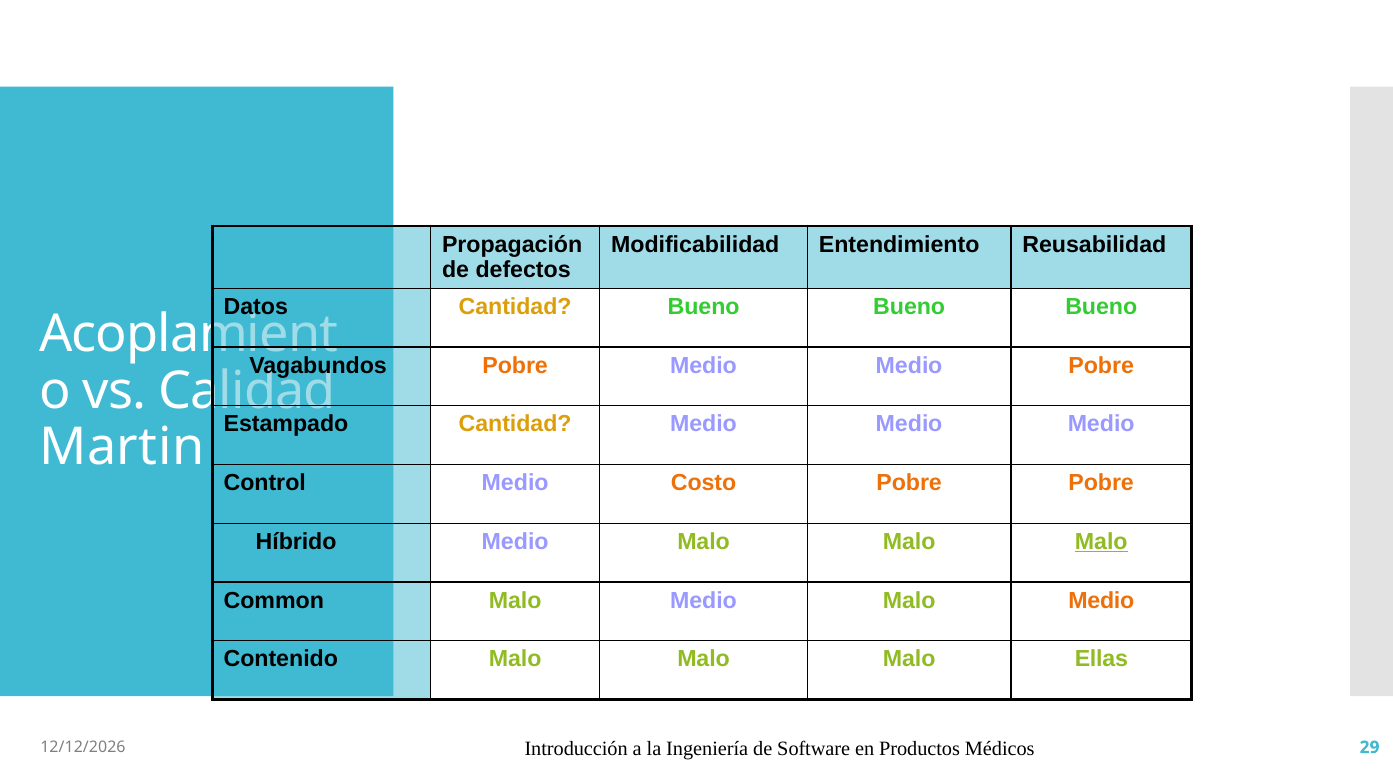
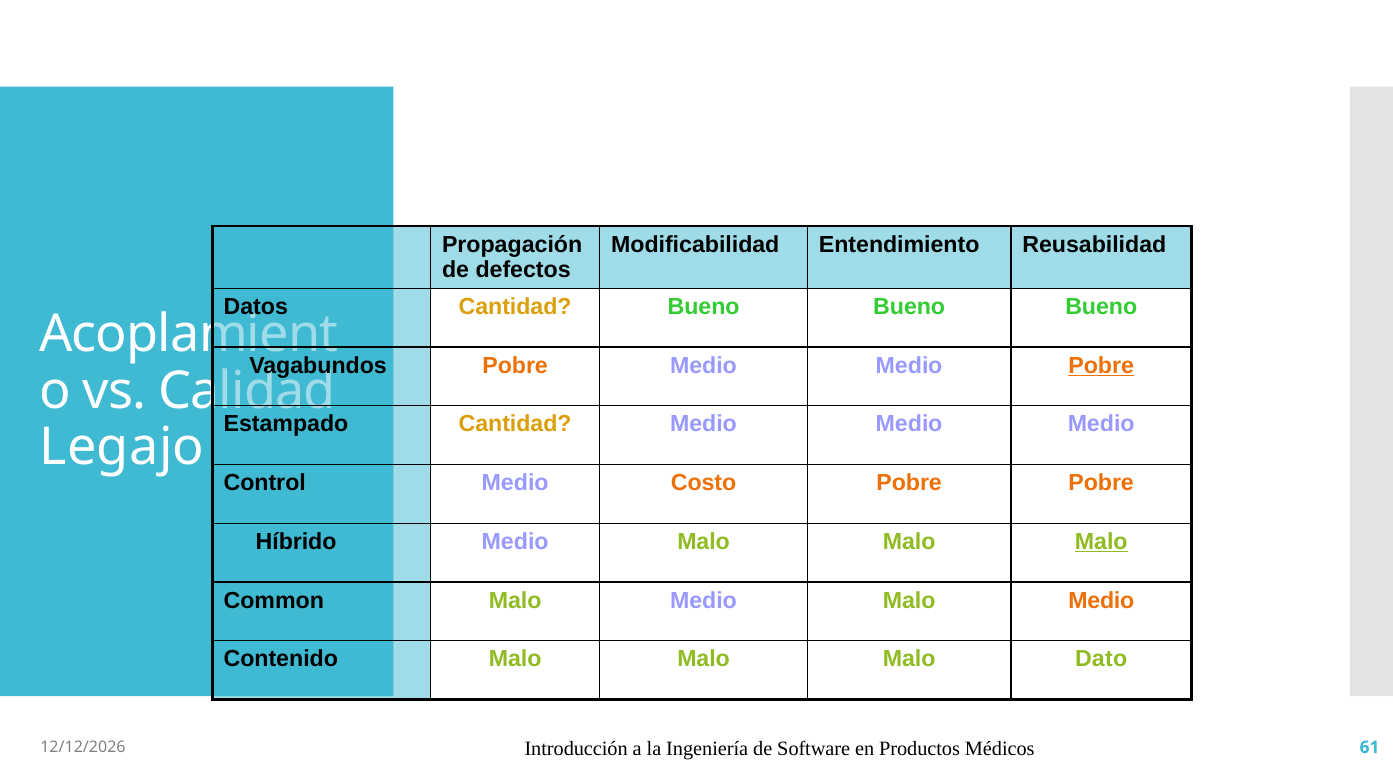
Pobre at (1101, 365) underline: none -> present
Martin: Martin -> Legajo
Ellas: Ellas -> Dato
29: 29 -> 61
